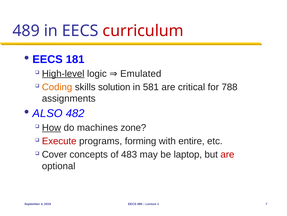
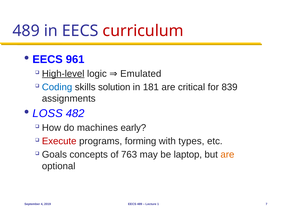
181: 181 -> 961
Coding colour: orange -> blue
581: 581 -> 181
788: 788 -> 839
ALSO: ALSO -> LOSS
How underline: present -> none
zone: zone -> early
entire: entire -> types
Cover: Cover -> Goals
483: 483 -> 763
are at (227, 154) colour: red -> orange
